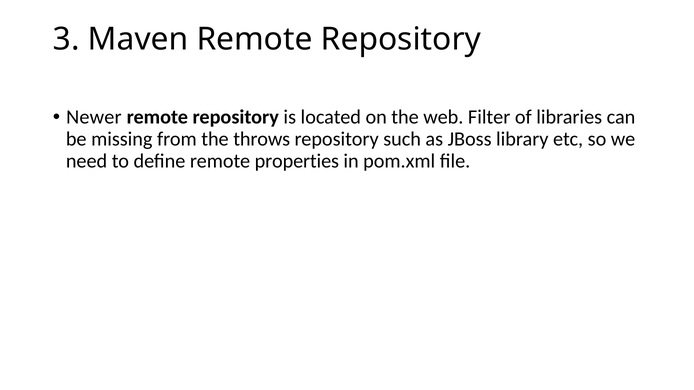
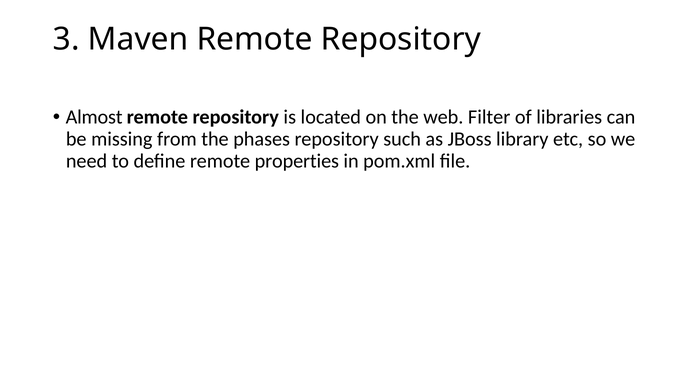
Newer: Newer -> Almost
throws: throws -> phases
